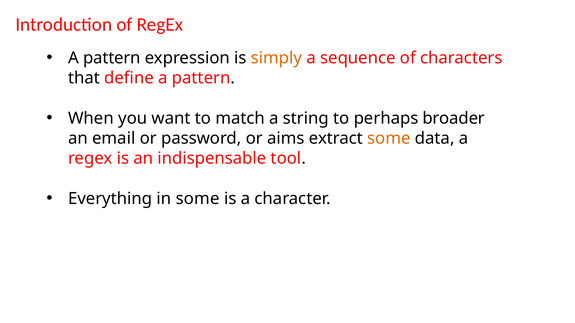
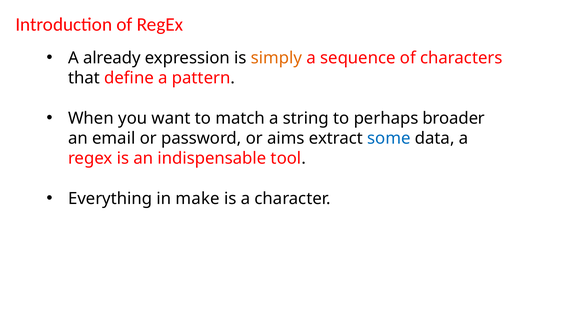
pattern at (112, 58): pattern -> already
some at (389, 139) colour: orange -> blue
in some: some -> make
